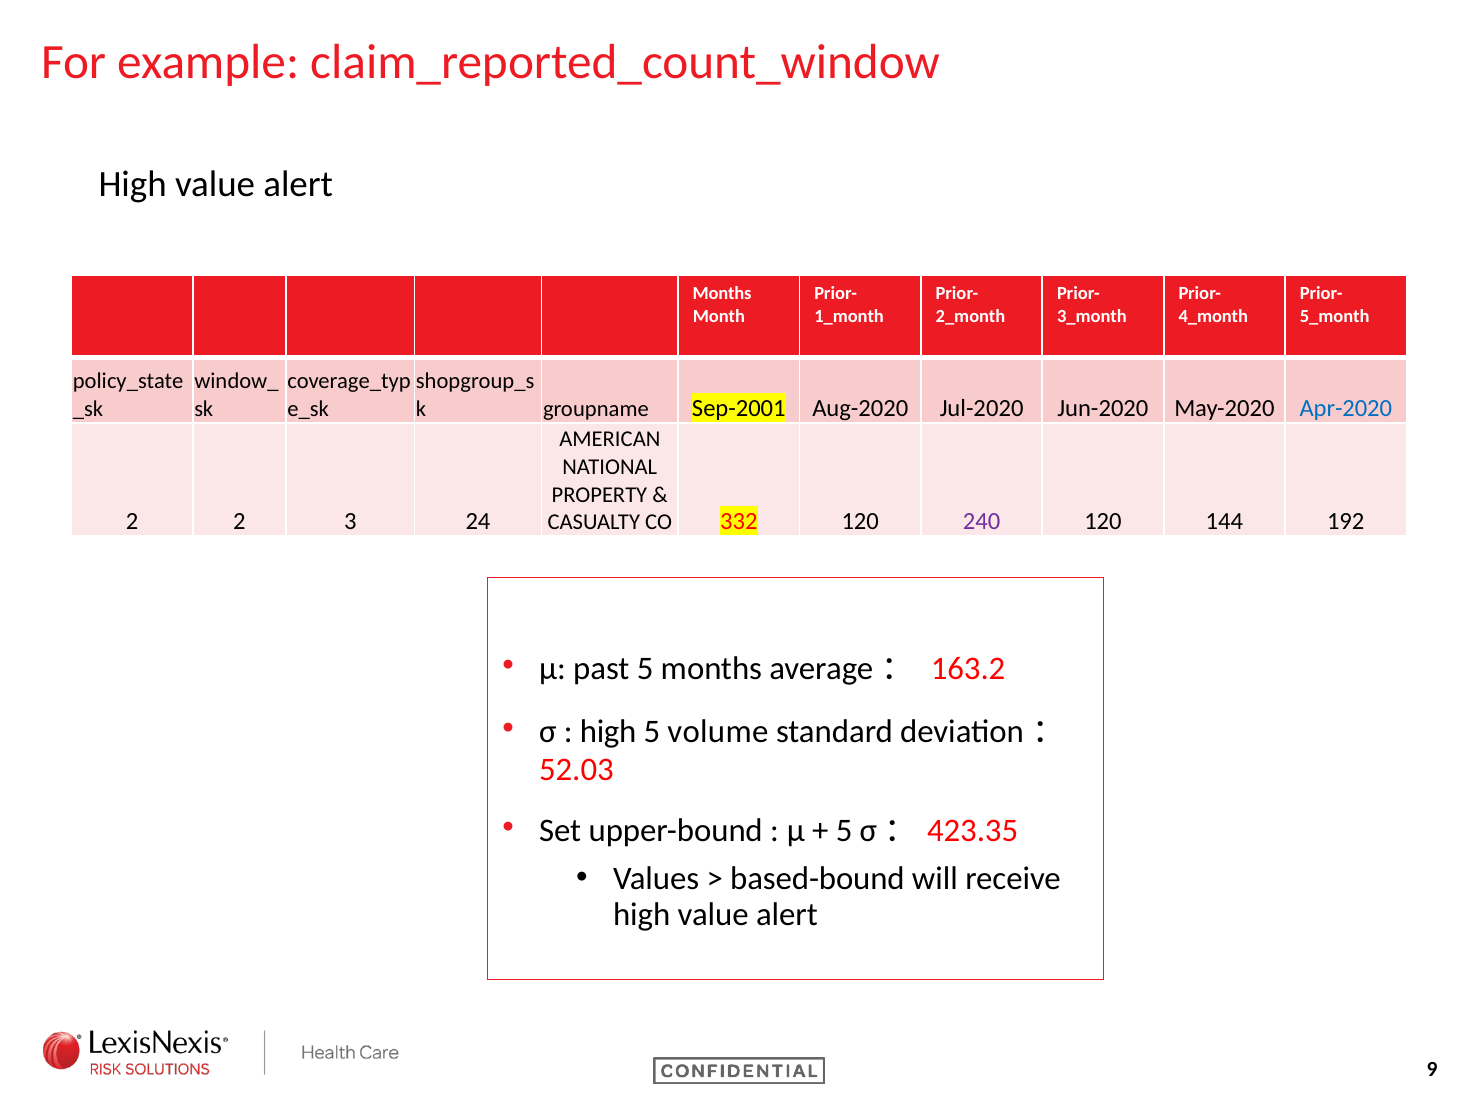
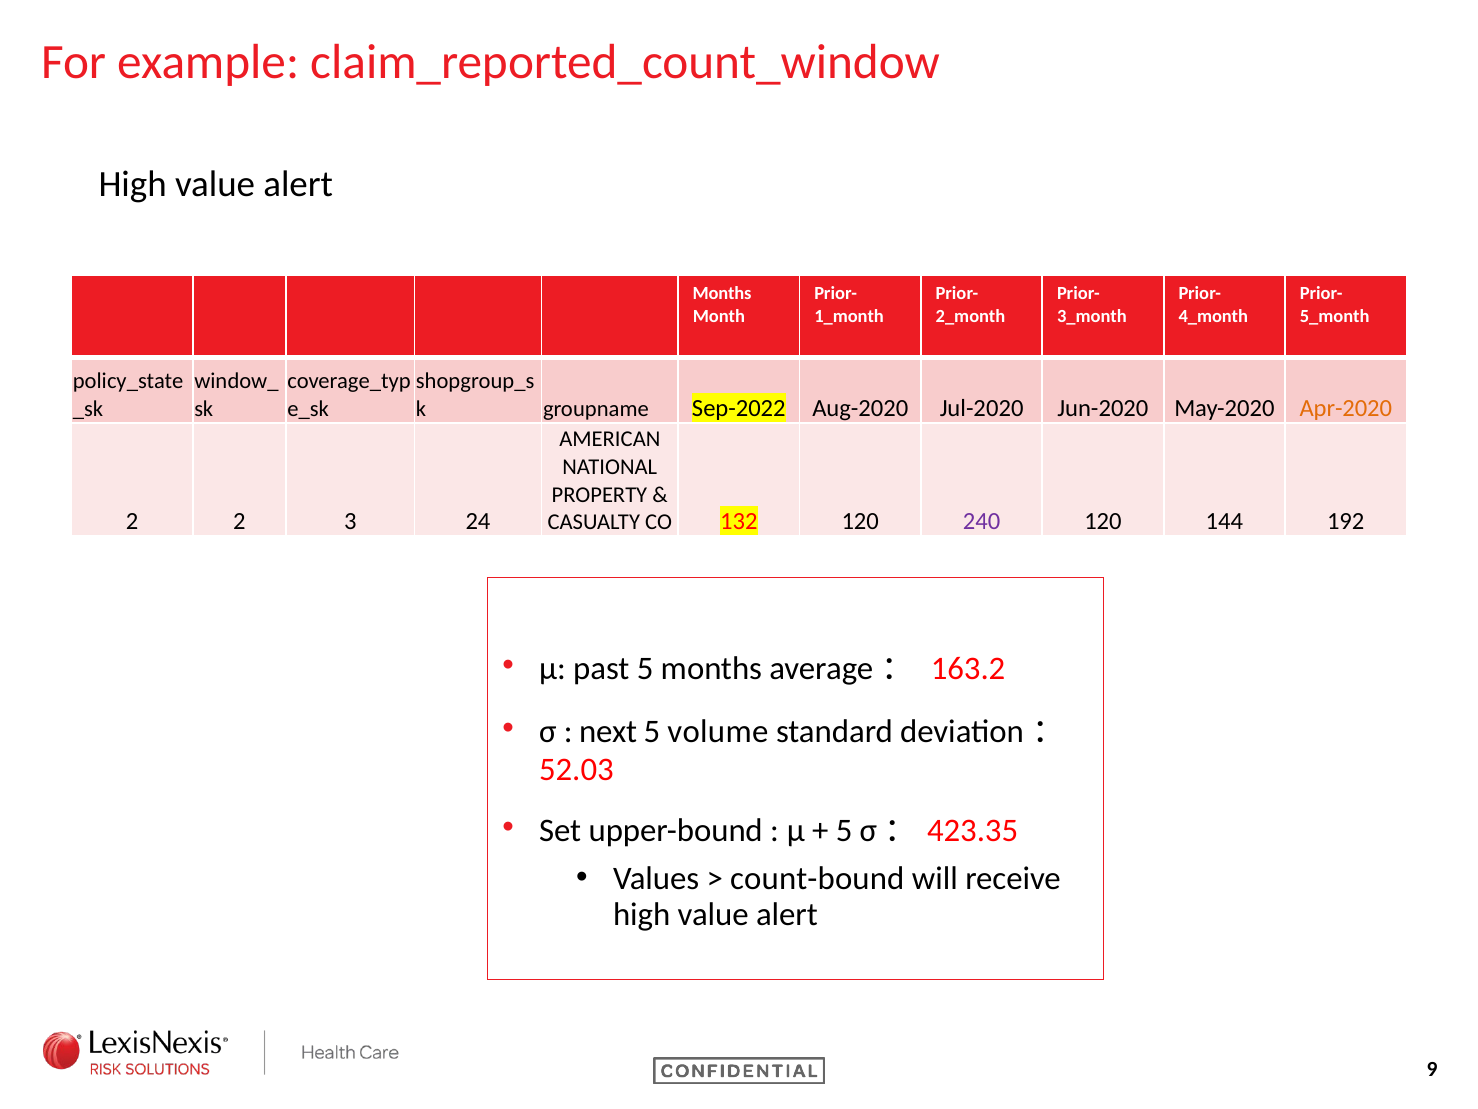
Sep-2001: Sep-2001 -> Sep-2022
Apr-2020 colour: blue -> orange
332: 332 -> 132
high at (608, 731): high -> next
based-bound: based-bound -> count-bound
